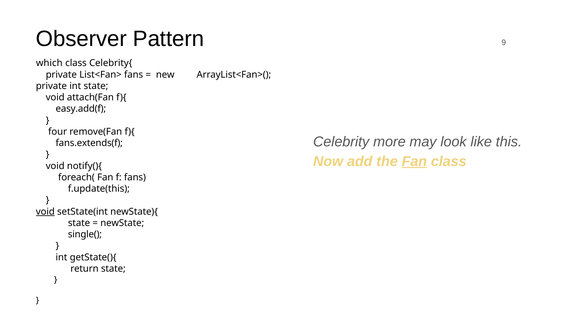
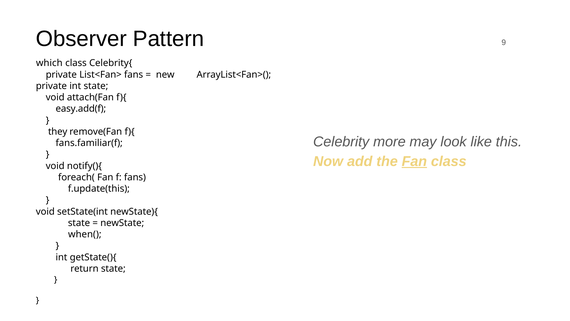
four: four -> they
fans.extends(f: fans.extends(f -> fans.familiar(f
void at (45, 211) underline: present -> none
single(: single( -> when(
